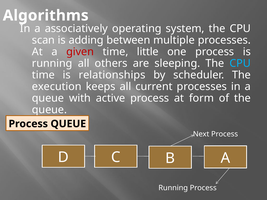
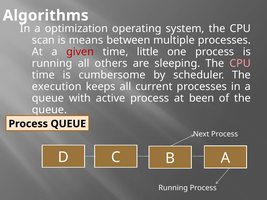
associatively: associatively -> optimization
adding: adding -> means
CPU at (240, 63) colour: light blue -> pink
relationships: relationships -> cumbersome
form: form -> been
